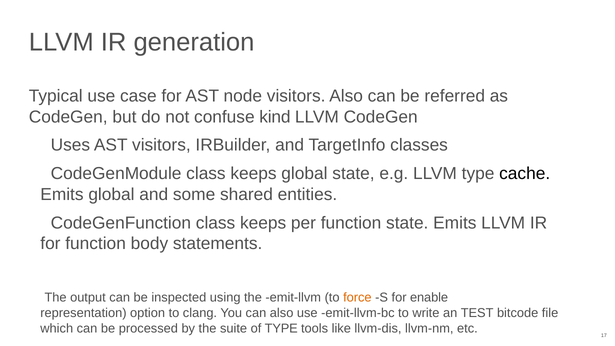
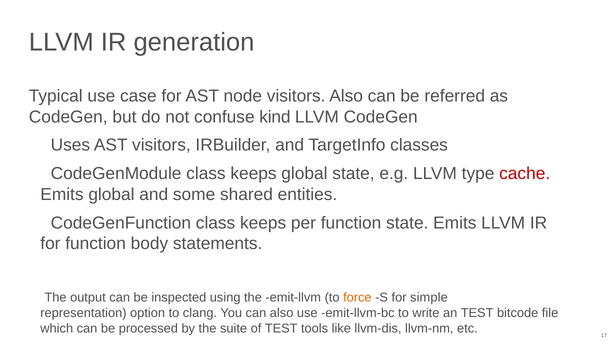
cache colour: black -> red
enable: enable -> simple
of TYPE: TYPE -> TEST
